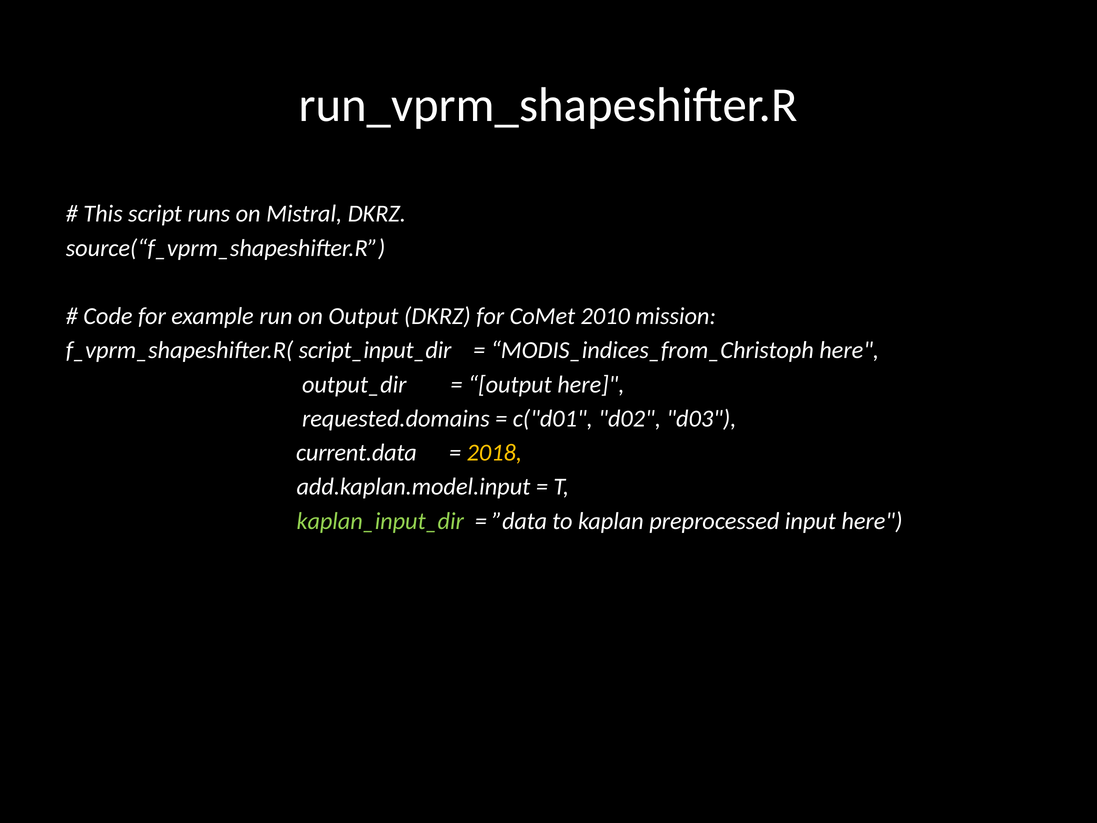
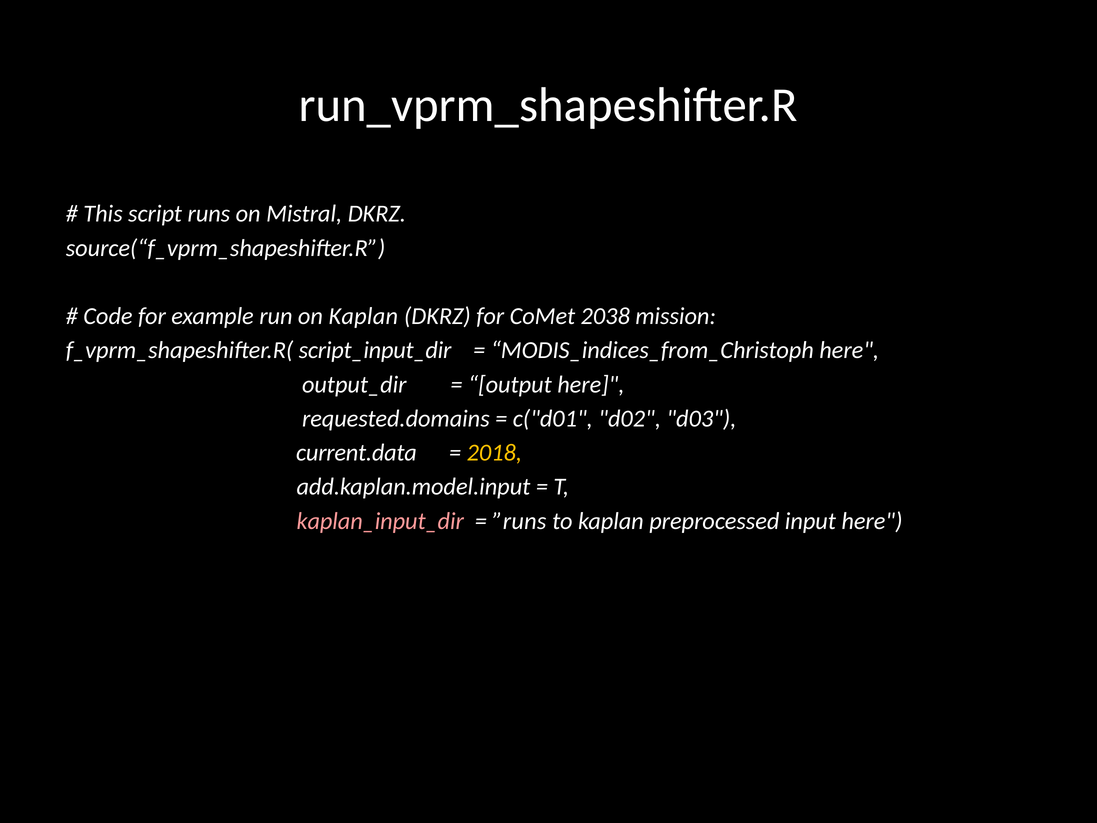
on Output: Output -> Kaplan
2010: 2010 -> 2038
kaplan_input_dir colour: light green -> pink
”data: ”data -> ”runs
